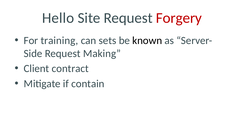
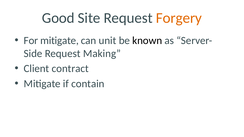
Hello: Hello -> Good
Forgery colour: red -> orange
For training: training -> mitigate
sets: sets -> unit
